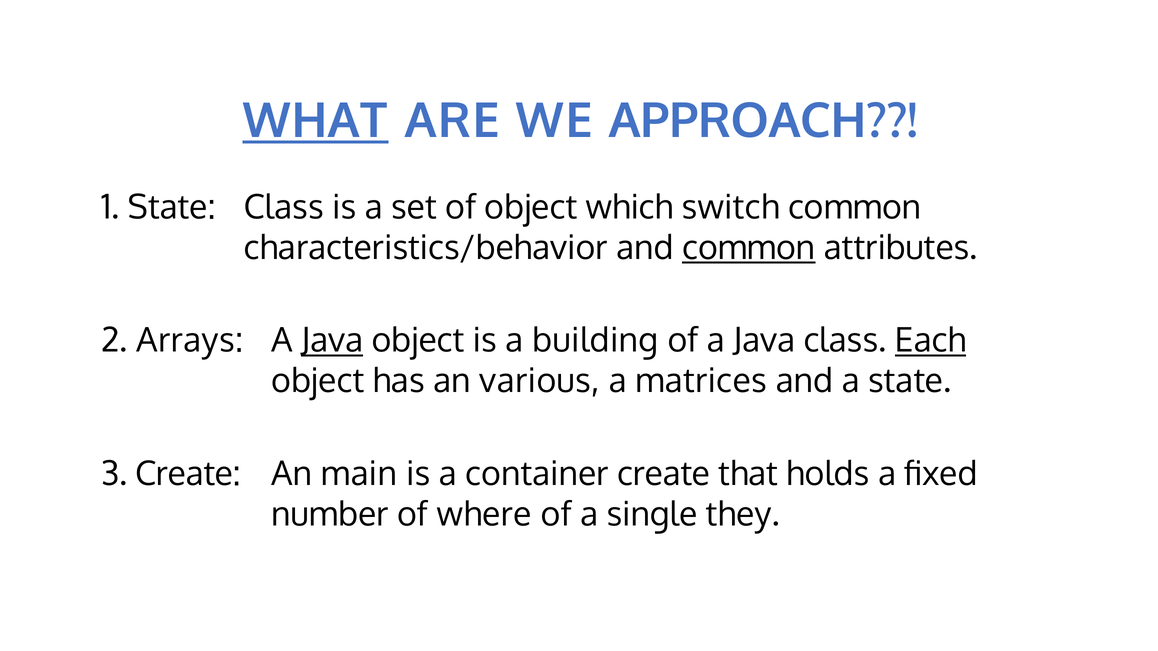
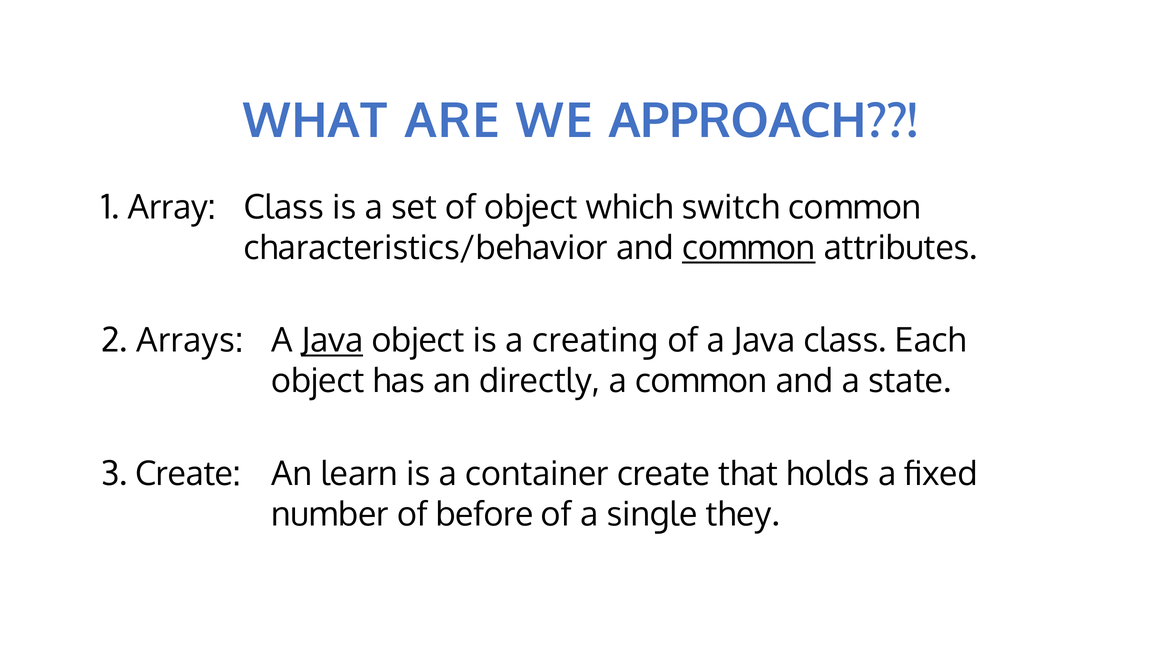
WHAT underline: present -> none
1 State: State -> Array
building: building -> creating
Each underline: present -> none
various: various -> directly
a matrices: matrices -> common
main: main -> learn
where: where -> before
